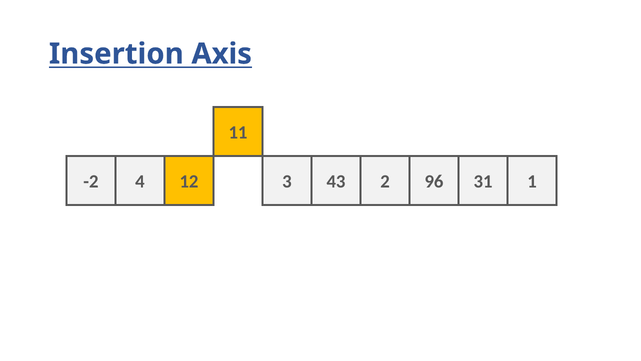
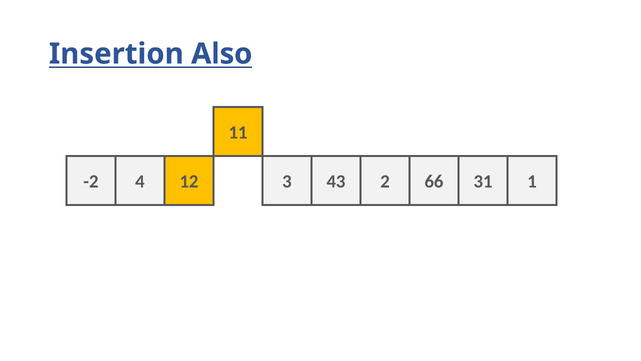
Axis: Axis -> Also
96: 96 -> 66
